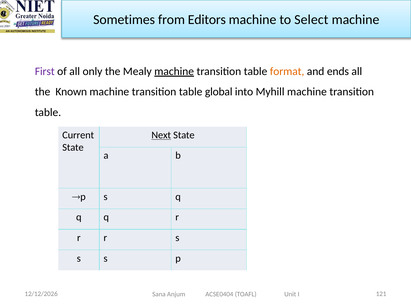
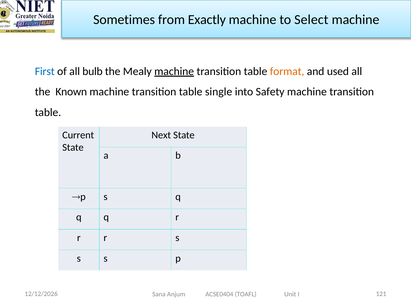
Editors: Editors -> Exactly
First colour: purple -> blue
only: only -> bulb
ends: ends -> used
global: global -> single
Myhill: Myhill -> Safety
Next underline: present -> none
